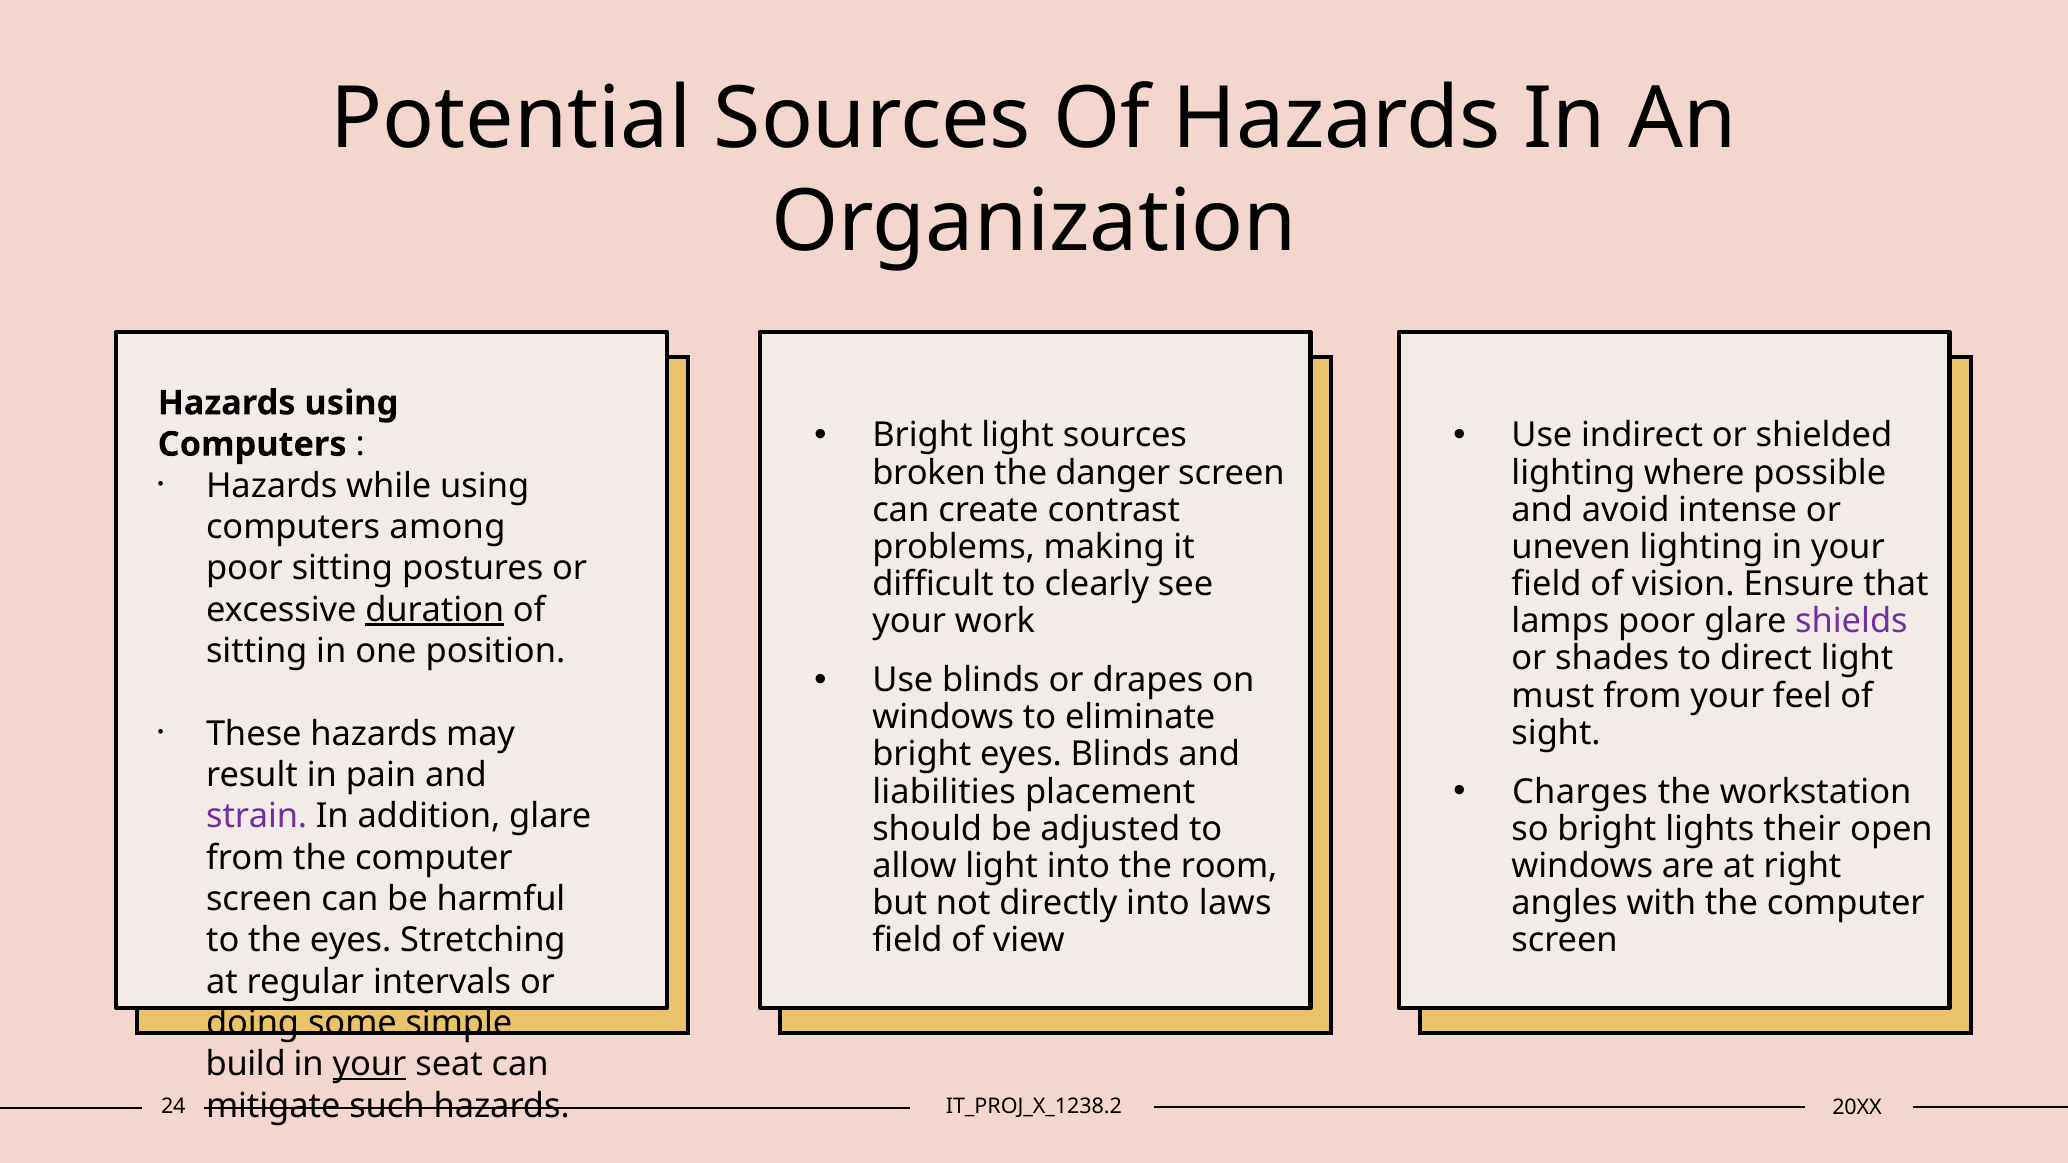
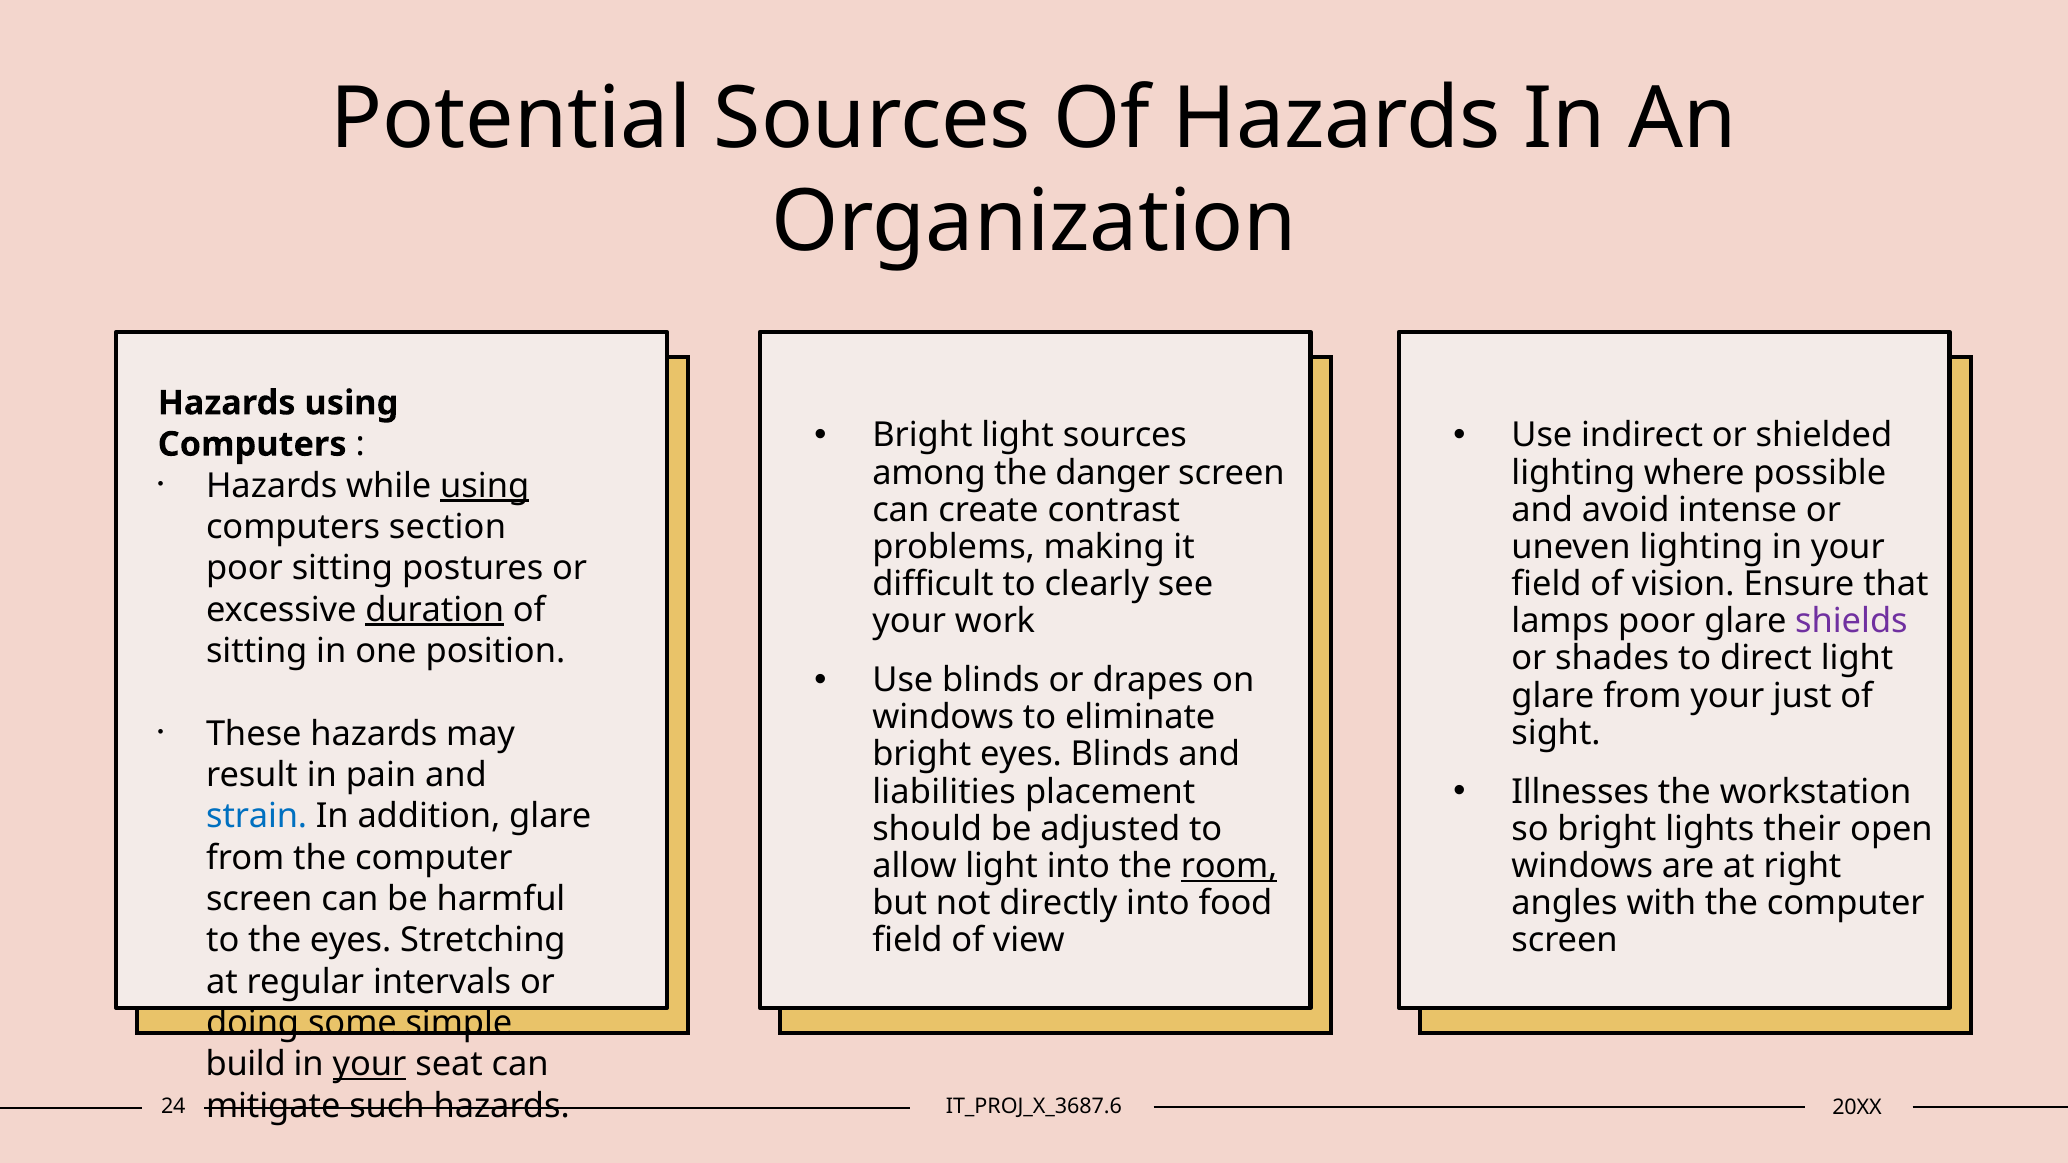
broken: broken -> among
using at (485, 486) underline: none -> present
among: among -> section
must at (1553, 696): must -> glare
feel: feel -> just
Charges: Charges -> Illnesses
strain colour: purple -> blue
room underline: none -> present
laws: laws -> food
IT_PROJ_X_1238.2: IT_PROJ_X_1238.2 -> IT_PROJ_X_3687.6
